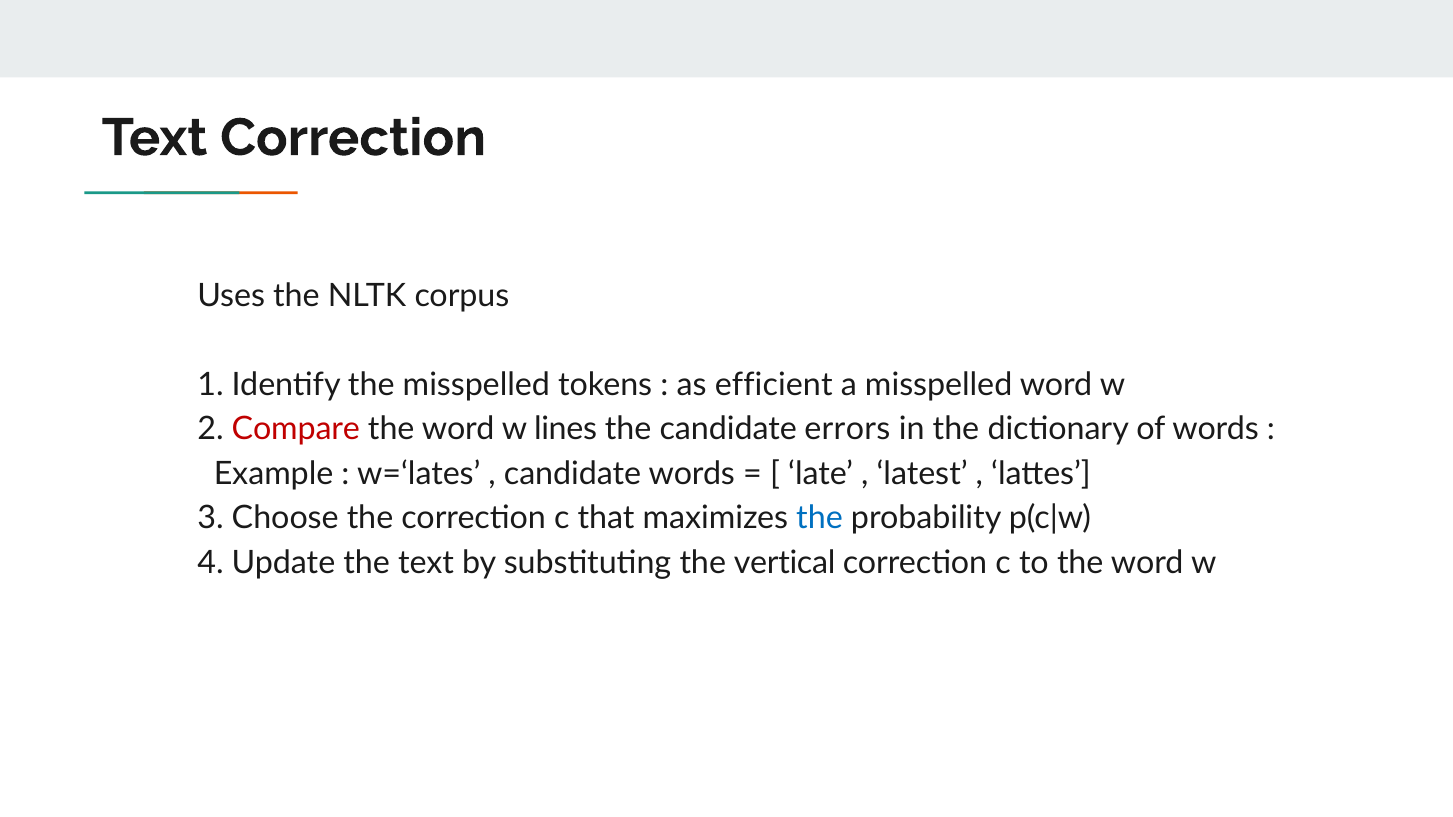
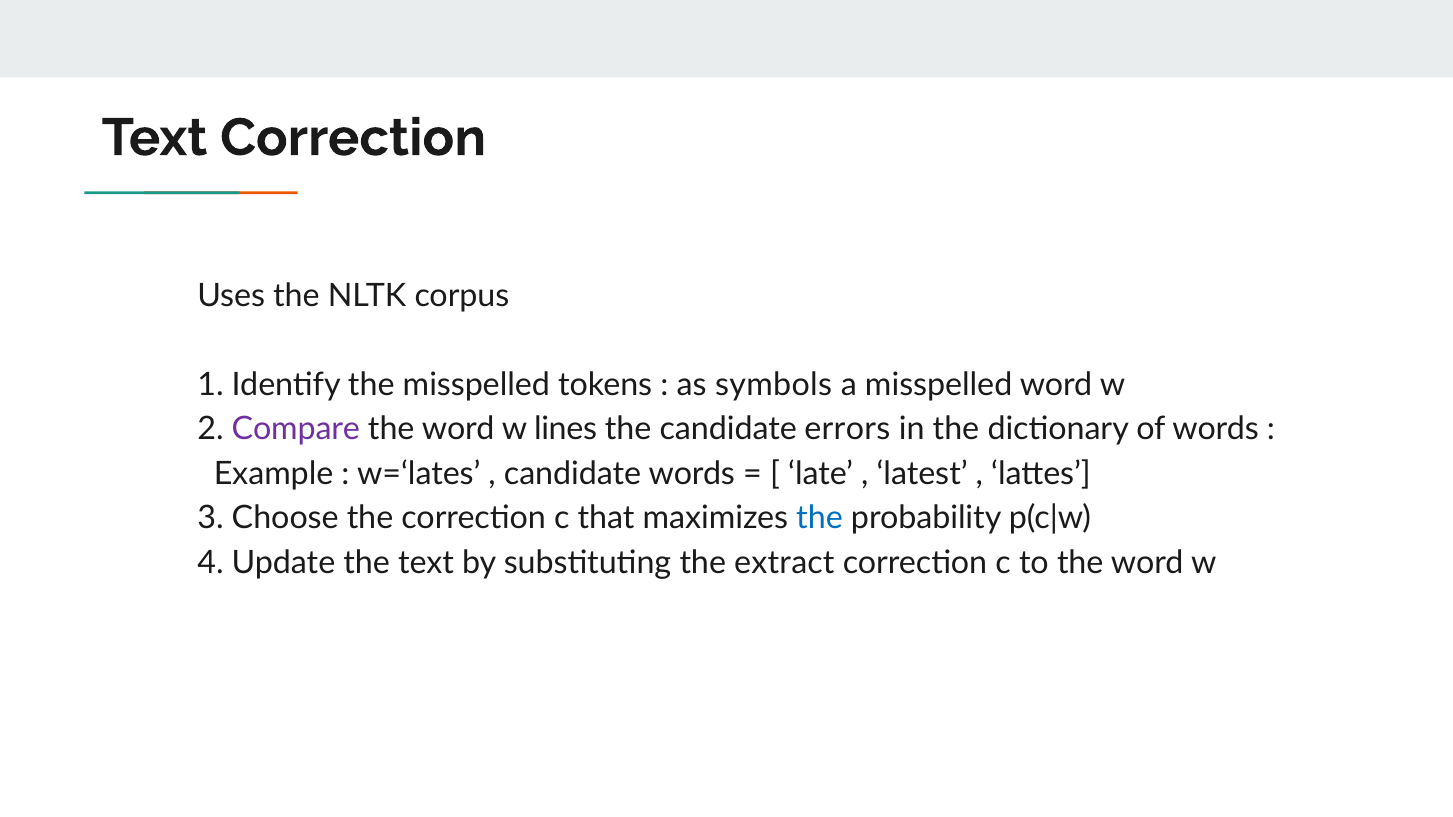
efficient: efficient -> symbols
Compare colour: red -> purple
vertical: vertical -> extract
